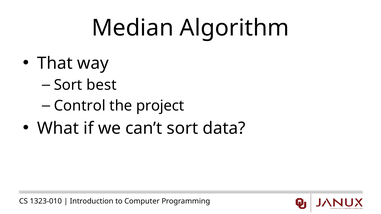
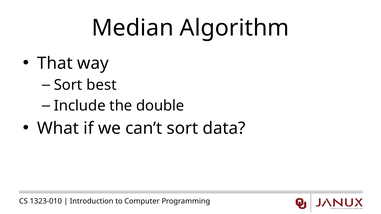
Control: Control -> Include
project: project -> double
